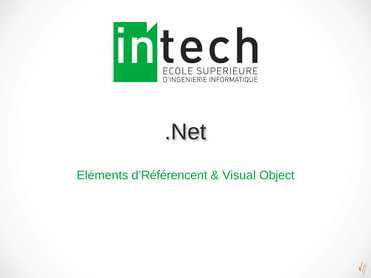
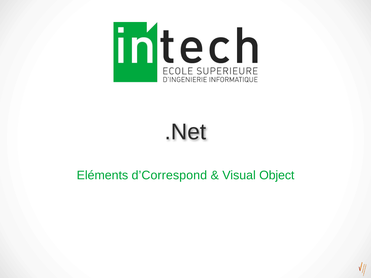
d’Référencent: d’Référencent -> d’Correspond
